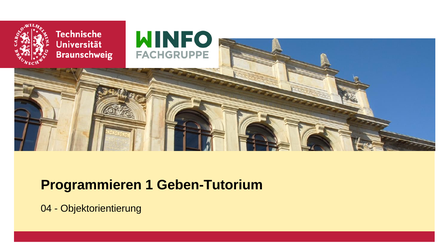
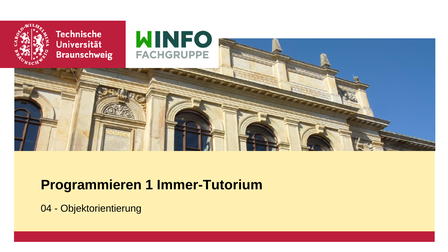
Geben-Tutorium: Geben-Tutorium -> Immer-Tutorium
